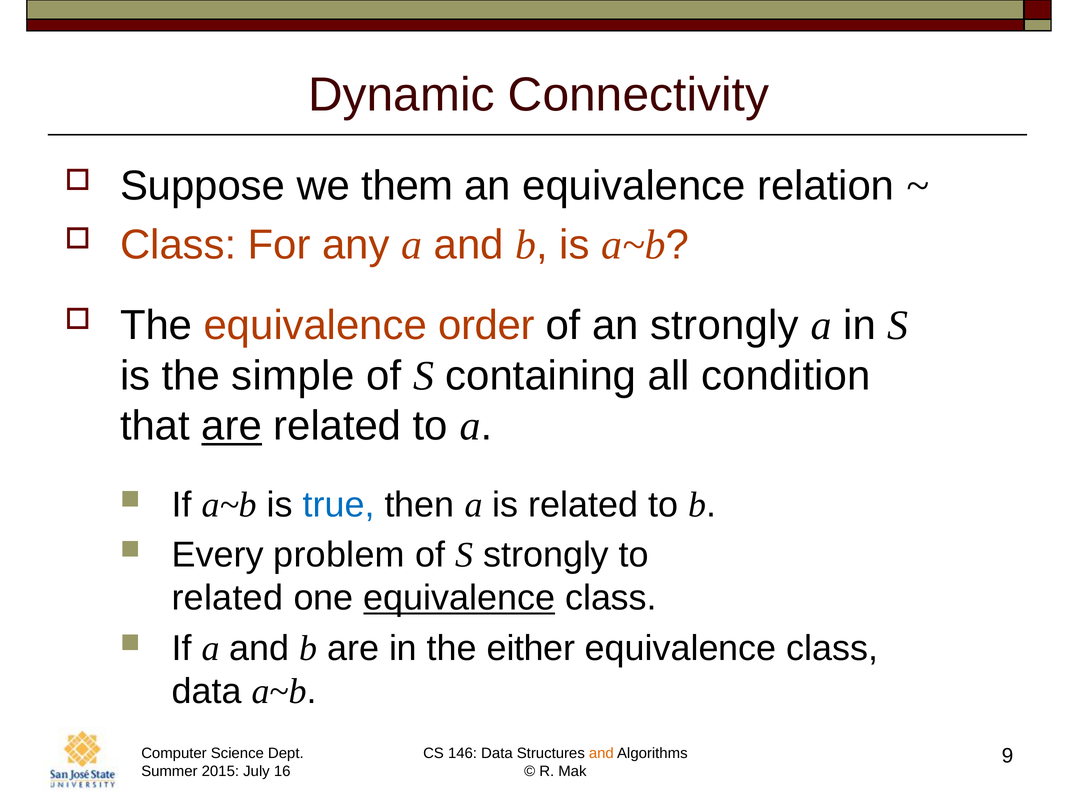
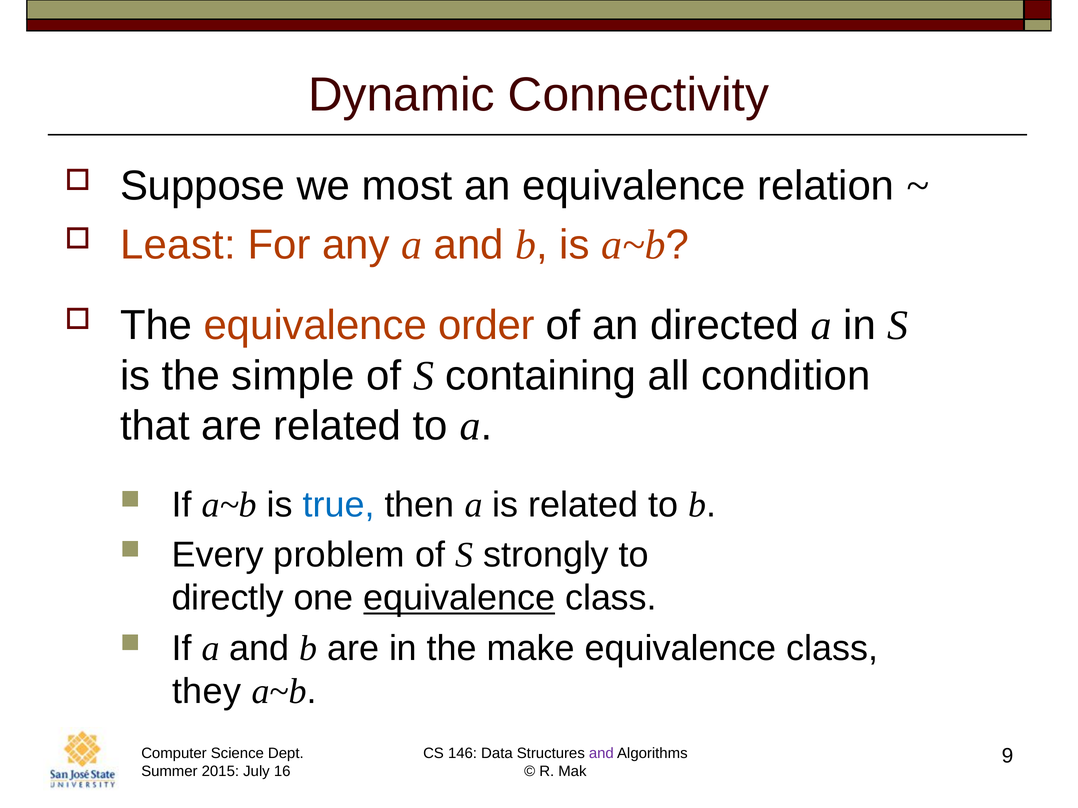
them: them -> most
Class at (178, 245): Class -> Least
an strongly: strongly -> directed
are at (232, 426) underline: present -> none
related at (227, 598): related -> directly
either: either -> make
data at (207, 692): data -> they
and at (601, 754) colour: orange -> purple
